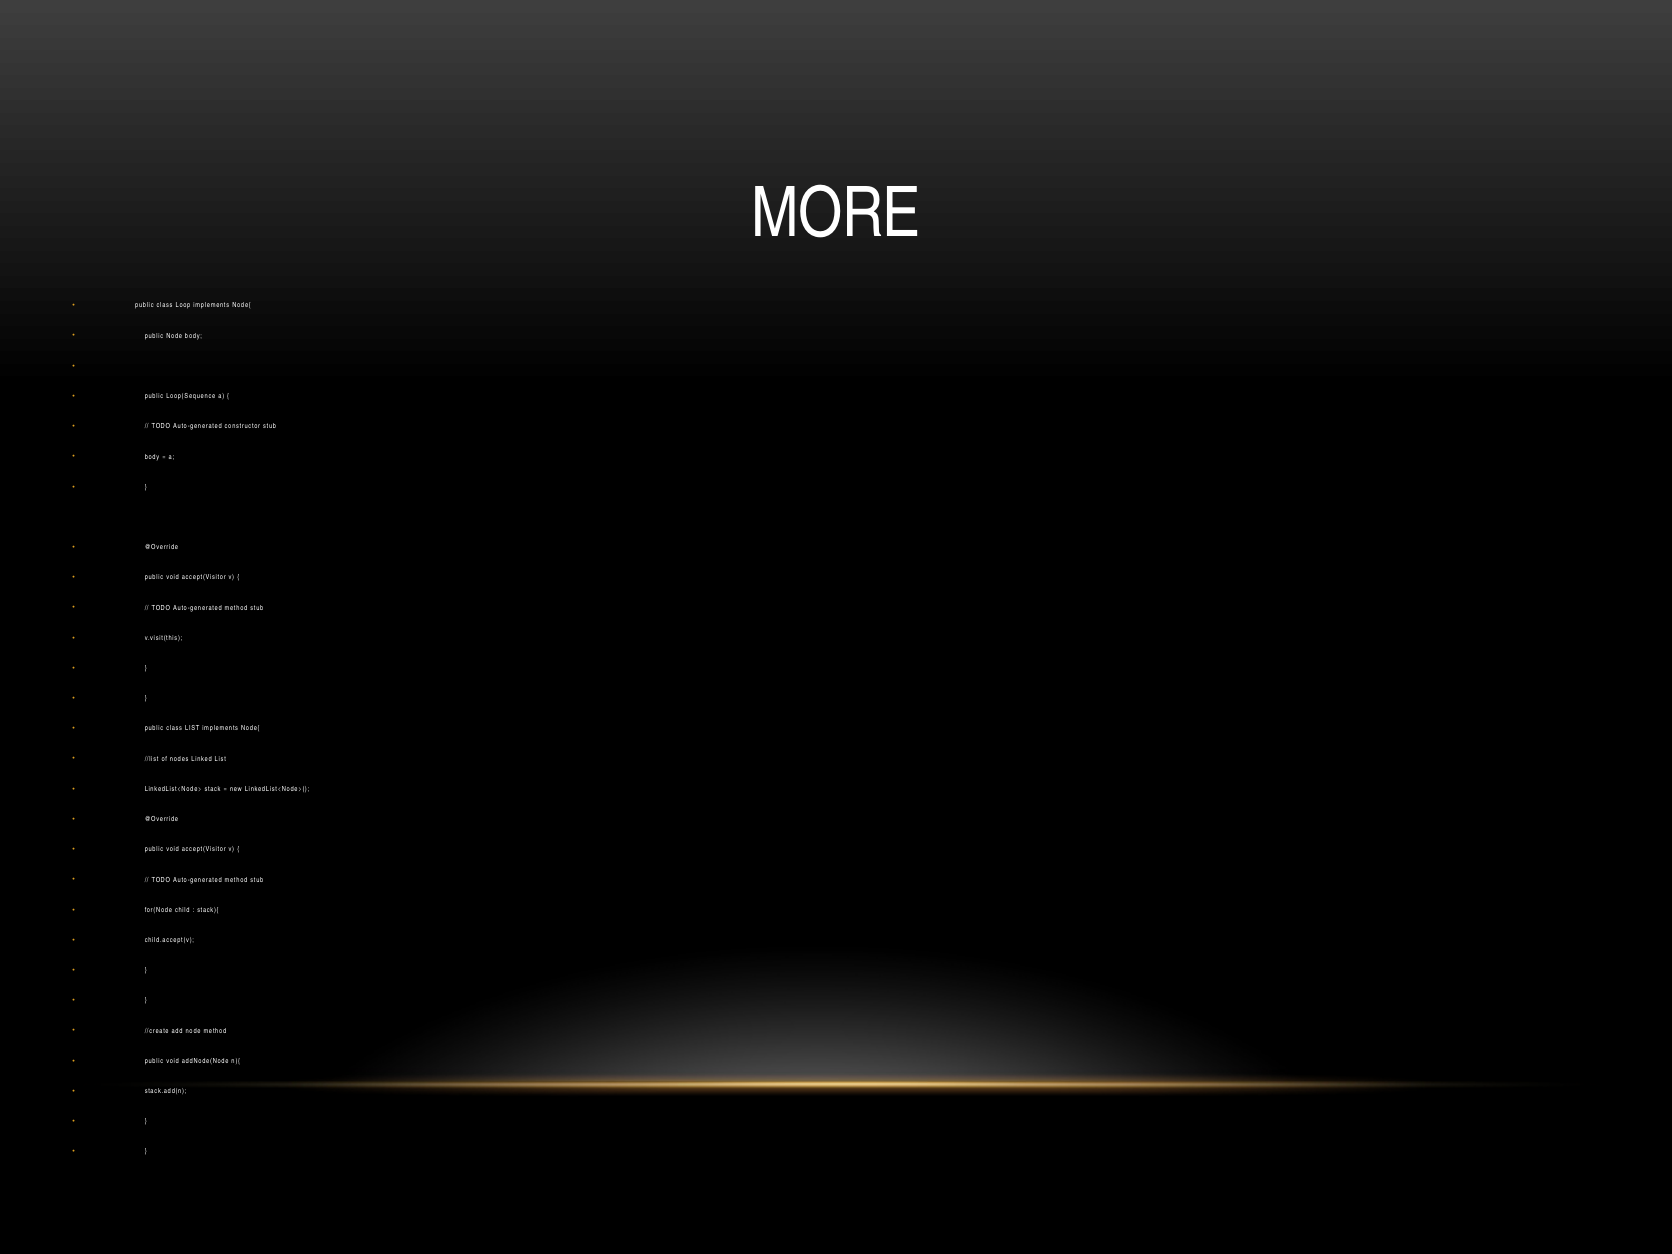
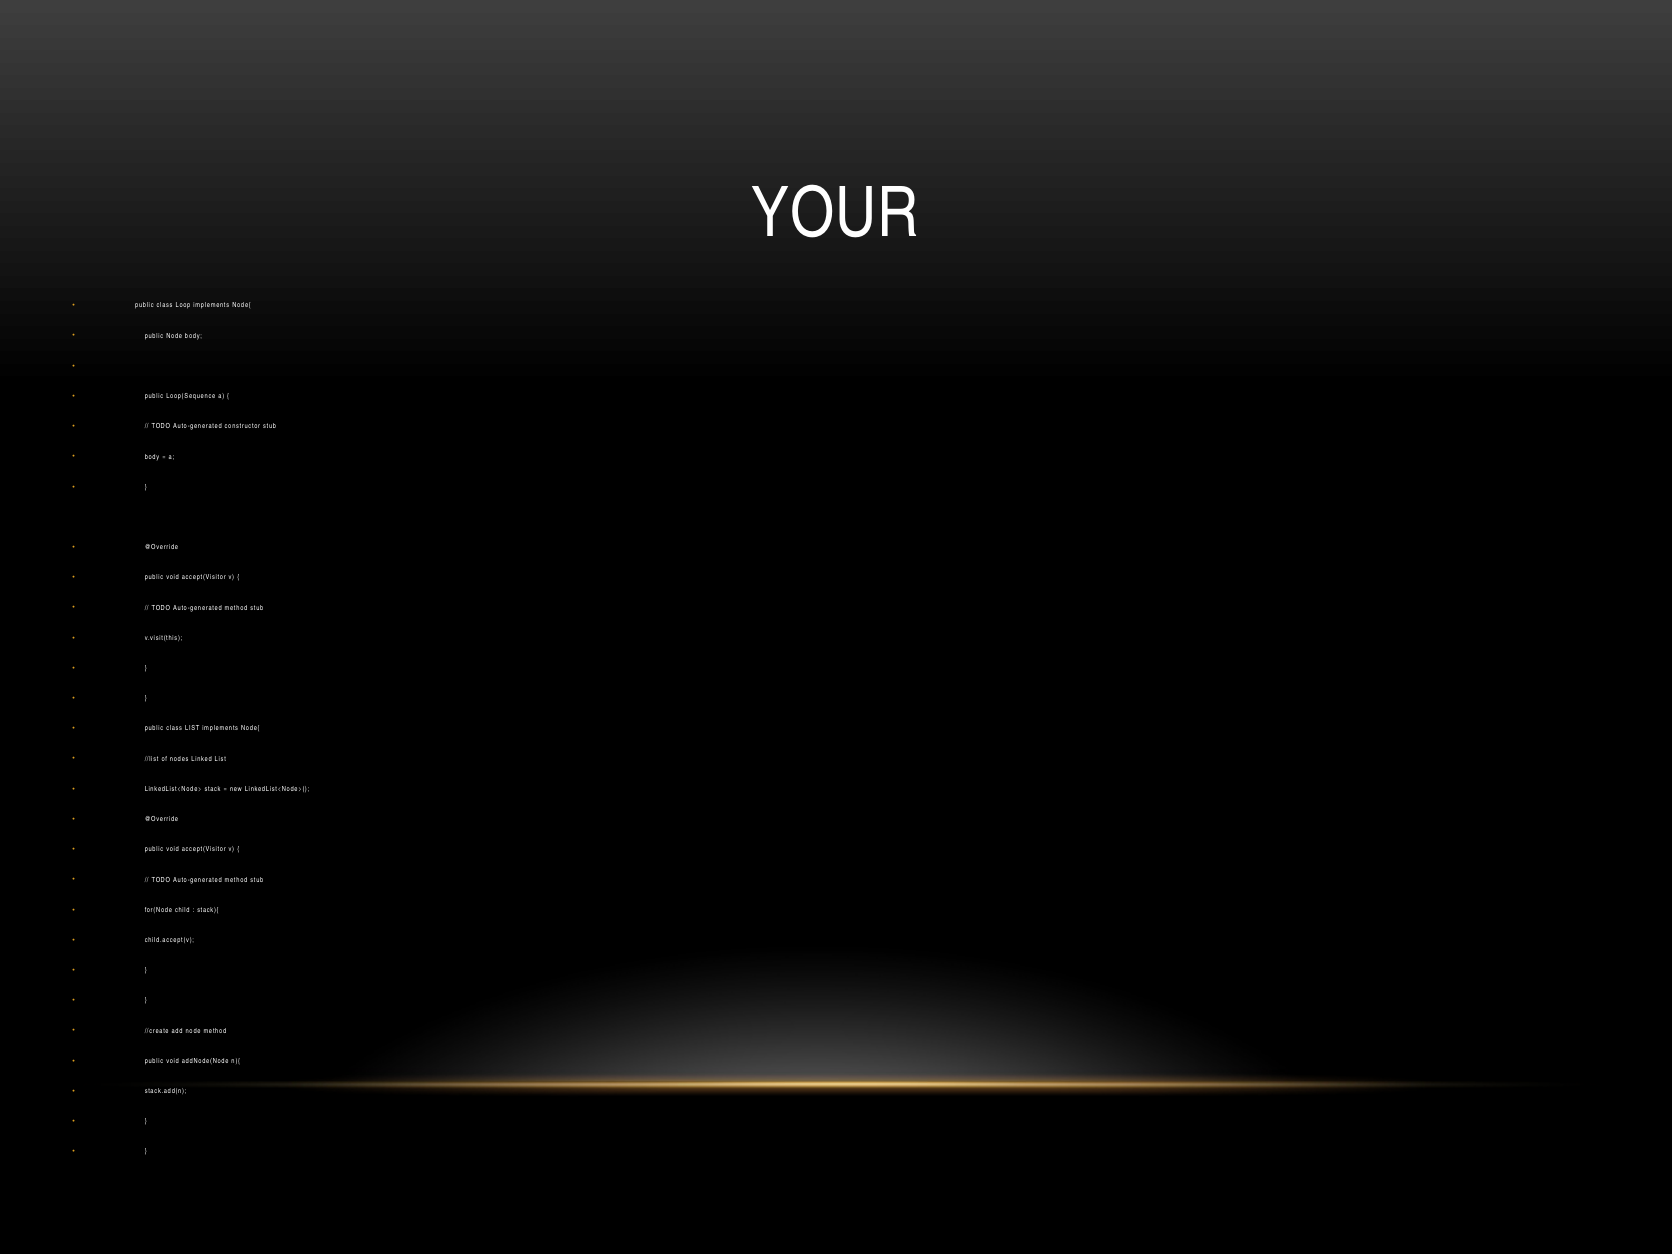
MORE: MORE -> YOUR
